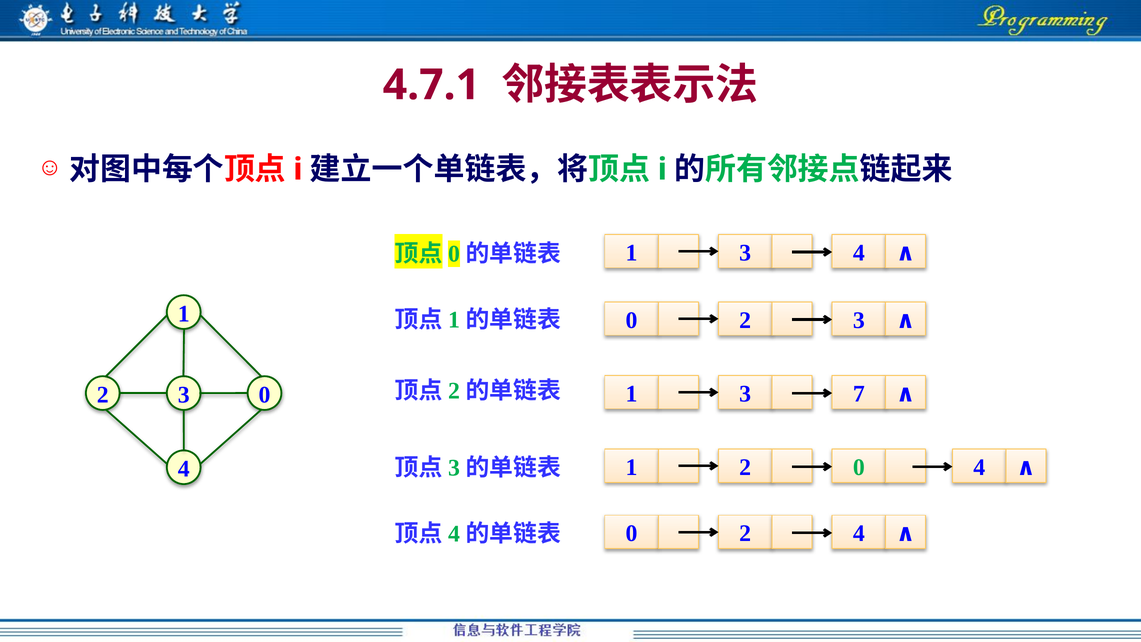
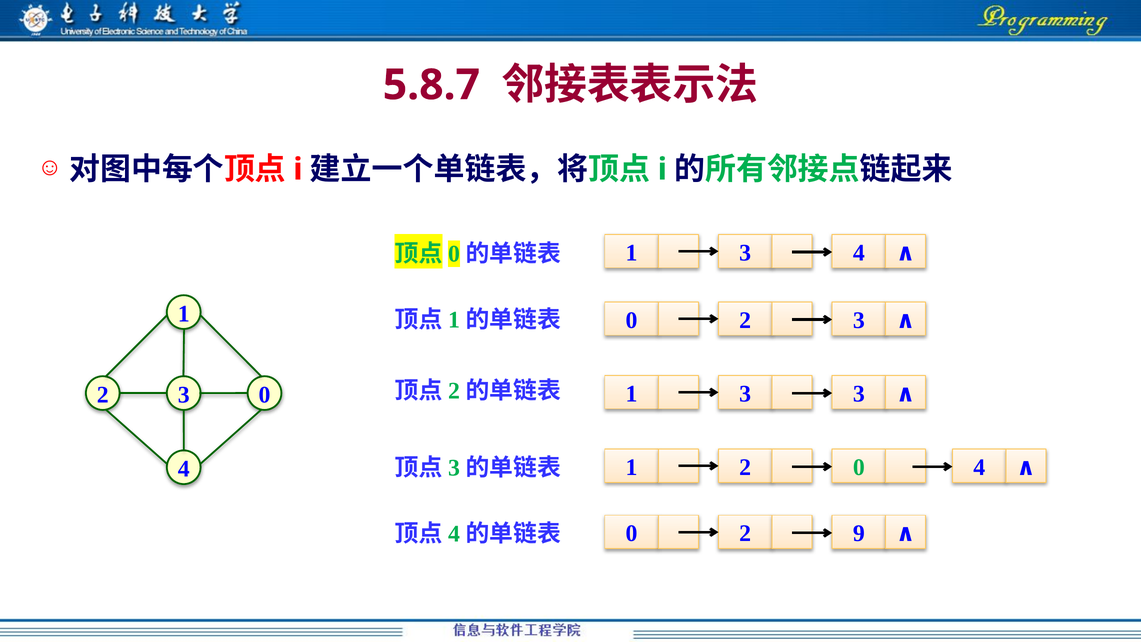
4.7.1: 4.7.1 -> 5.8.7
3 7: 7 -> 3
2 4: 4 -> 9
